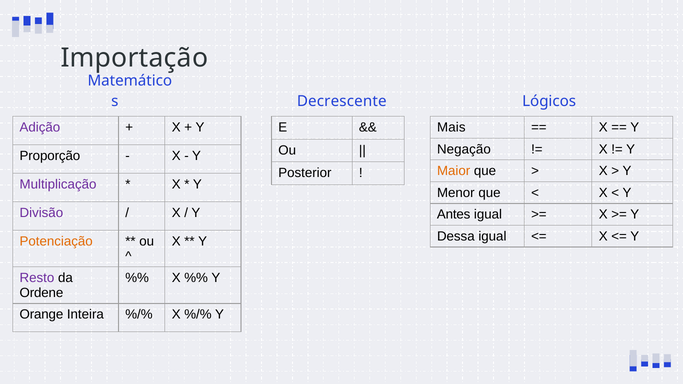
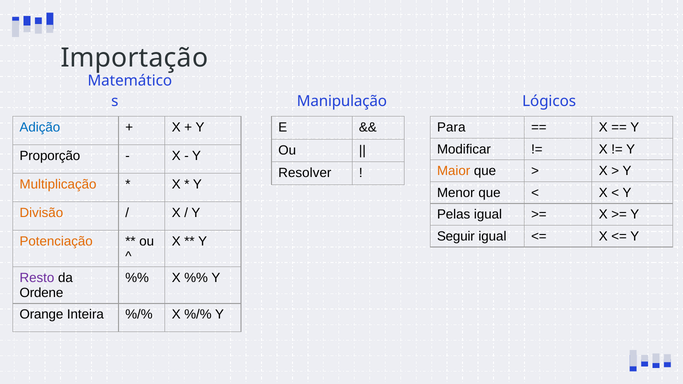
Decrescente: Decrescente -> Manipulação
Adição colour: purple -> blue
Mais: Mais -> Para
Negação: Negação -> Modificar
Posterior: Posterior -> Resolver
Multiplicação colour: purple -> orange
Divisão colour: purple -> orange
Antes: Antes -> Pelas
Dessa: Dessa -> Seguir
